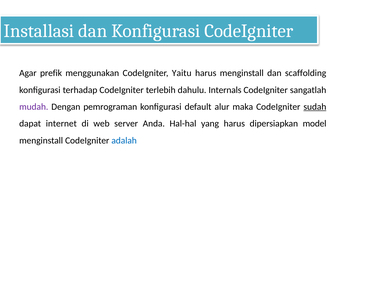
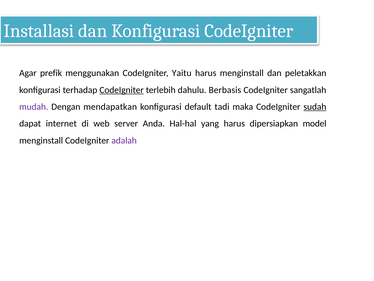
scaffolding: scaffolding -> peletakkan
CodeIgniter at (122, 90) underline: none -> present
Internals: Internals -> Berbasis
pemrograman: pemrograman -> mendapatkan
alur: alur -> tadi
adalah colour: blue -> purple
